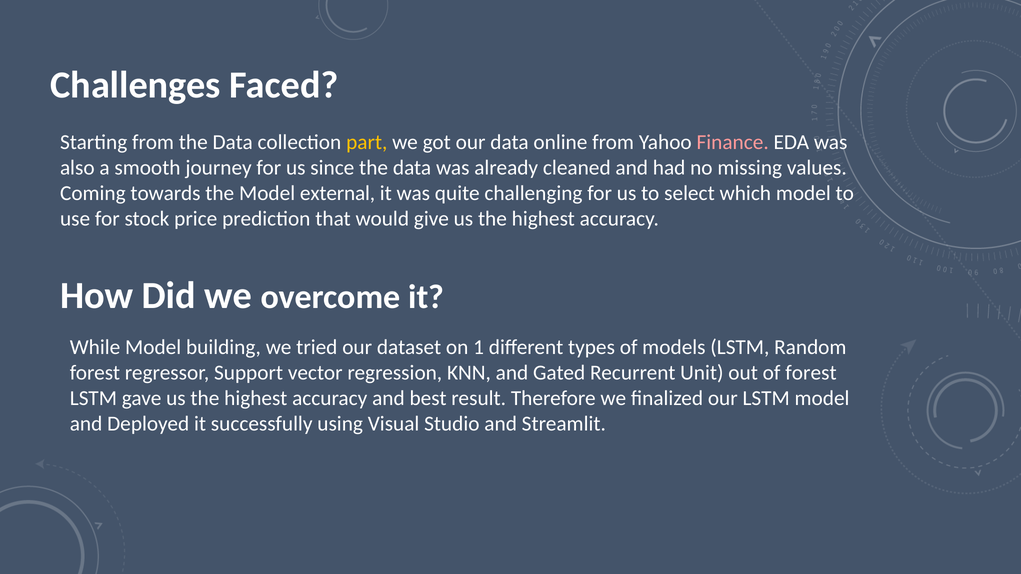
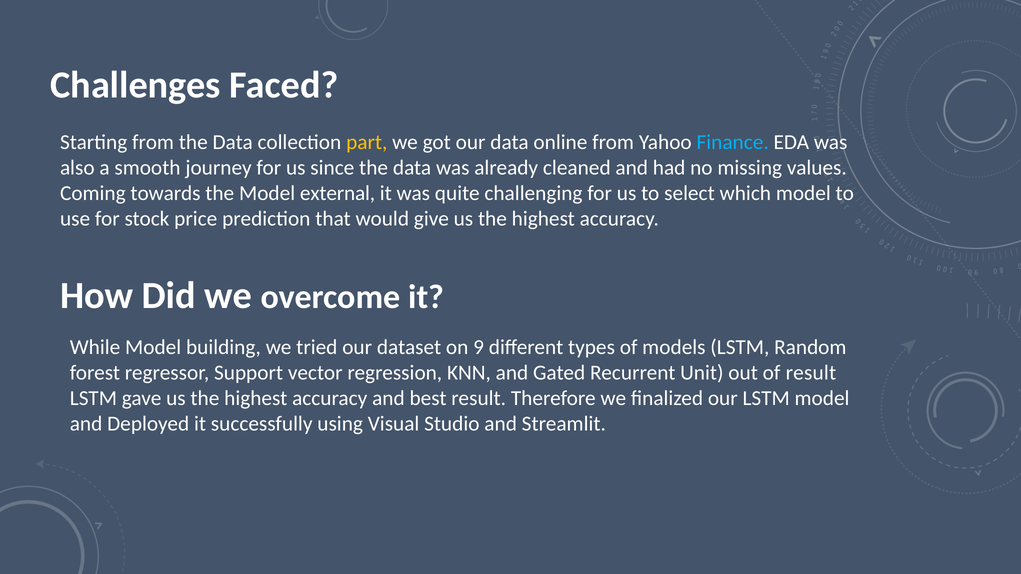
Finance colour: pink -> light blue
1: 1 -> 9
of forest: forest -> result
